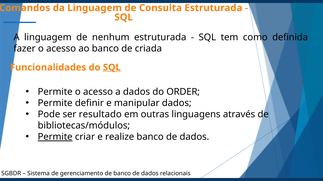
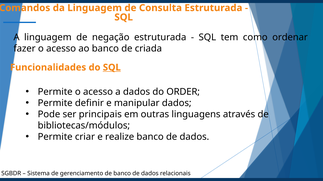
nenhum: nenhum -> negação
definida: definida -> ordenar
resultado: resultado -> principais
Permite at (55, 137) underline: present -> none
